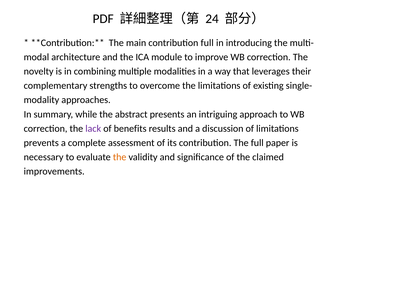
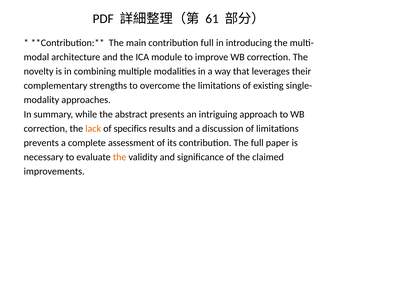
24: 24 -> 61
lack colour: purple -> orange
benefits: benefits -> specifics
